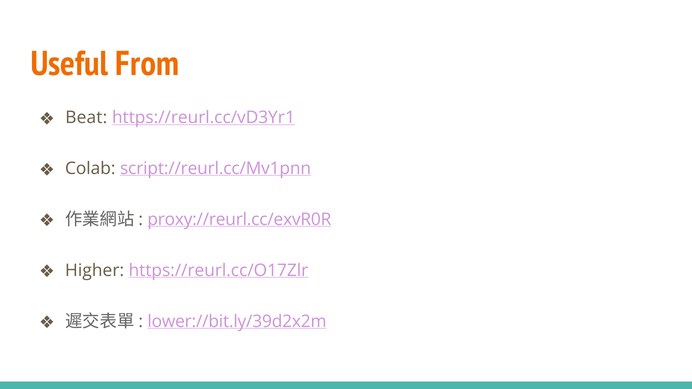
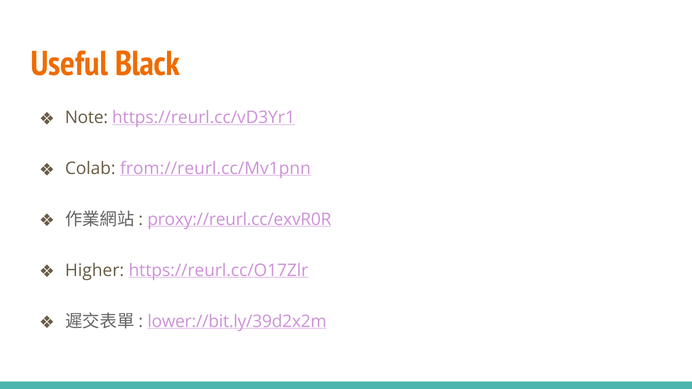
From: From -> Black
Beat: Beat -> Note
script://reurl.cc/Mv1pnn: script://reurl.cc/Mv1pnn -> from://reurl.cc/Mv1pnn
